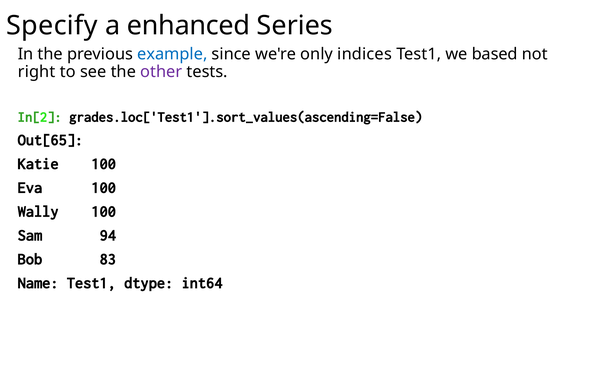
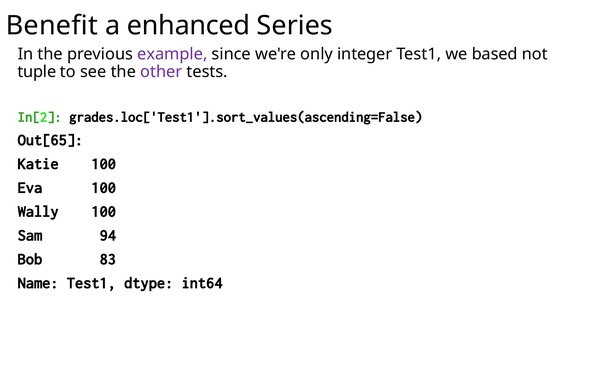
Specify: Specify -> Benefit
example colour: blue -> purple
indices: indices -> integer
right: right -> tuple
